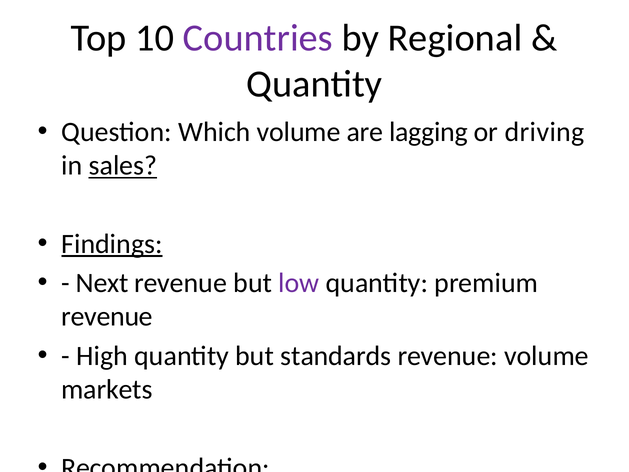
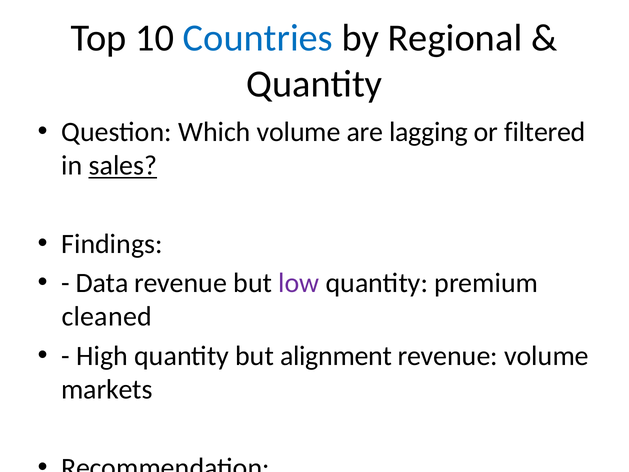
Countries colour: purple -> blue
driving: driving -> filtered
Findings underline: present -> none
Next: Next -> Data
revenue at (107, 317): revenue -> cleaned
standards: standards -> alignment
